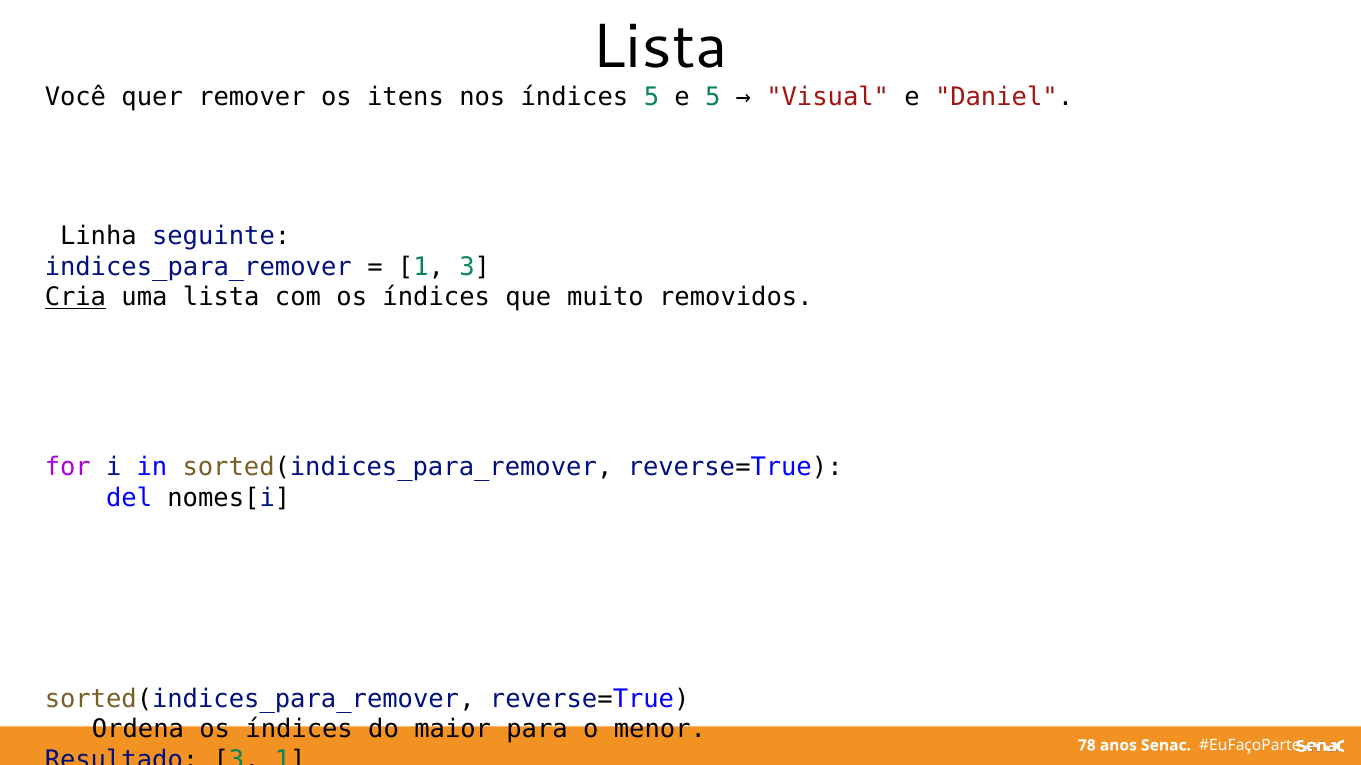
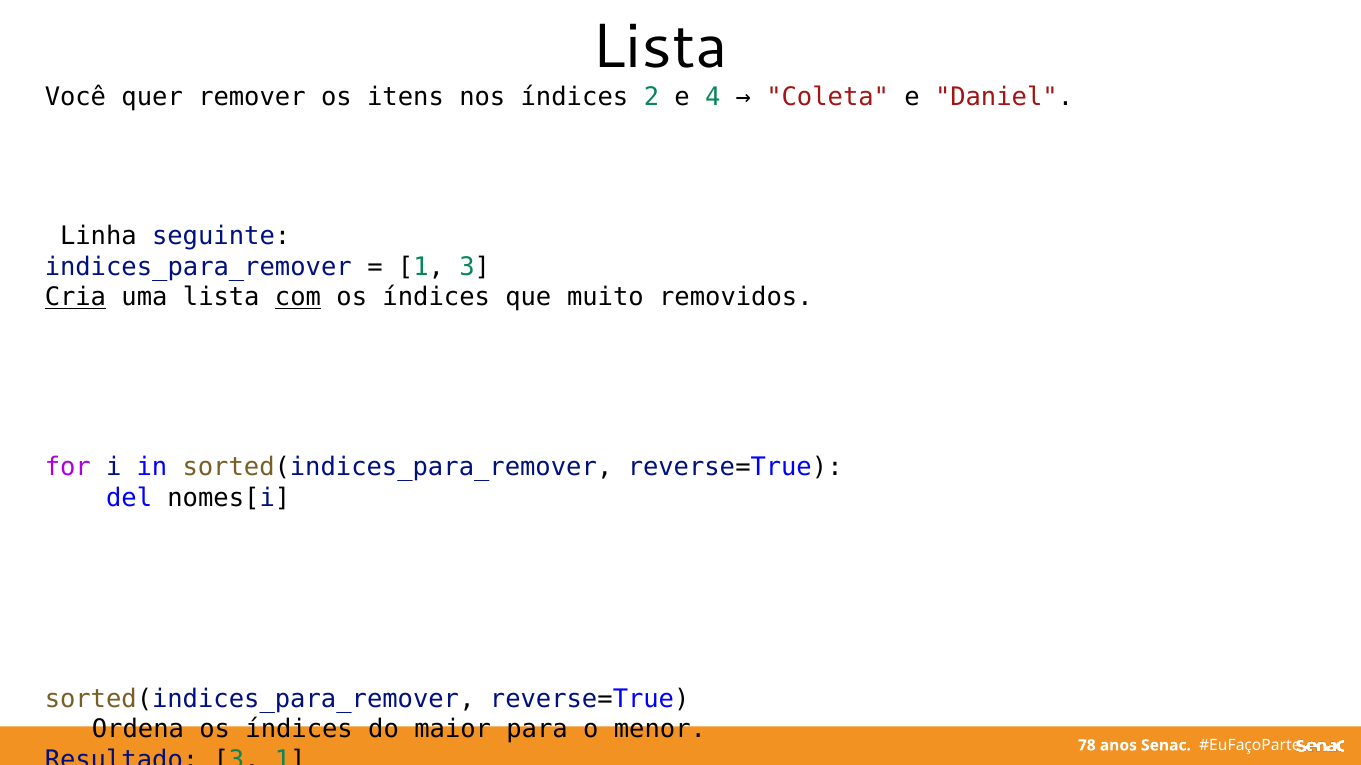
índices 5: 5 -> 2
e 5: 5 -> 4
Visual: Visual -> Coleta
com underline: none -> present
